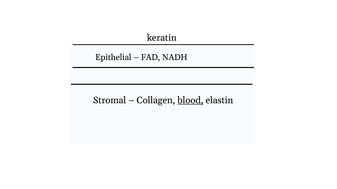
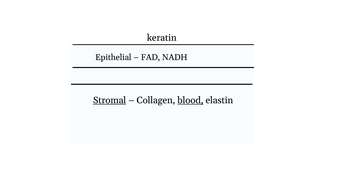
Stromal underline: none -> present
